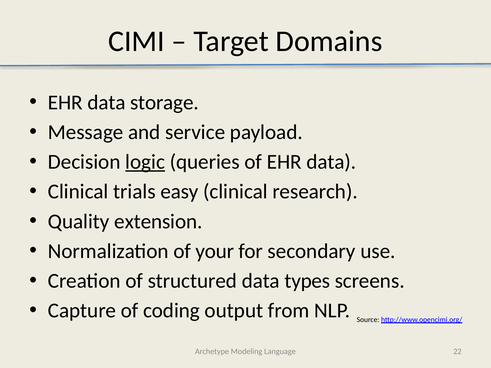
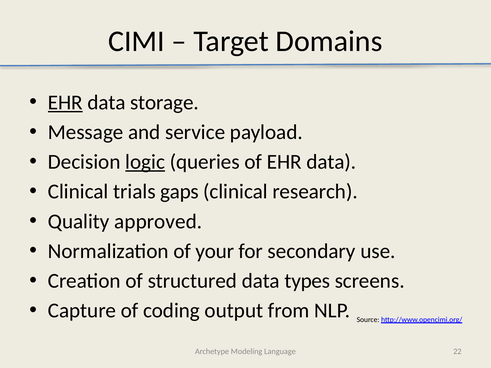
EHR at (65, 103) underline: none -> present
easy: easy -> gaps
extension: extension -> approved
